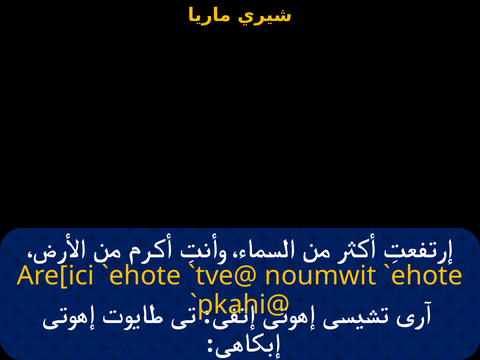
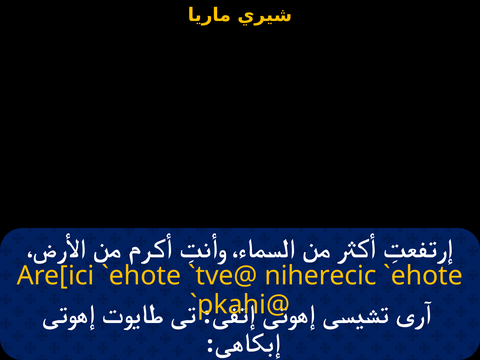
noumwit: noumwit -> niherecic
